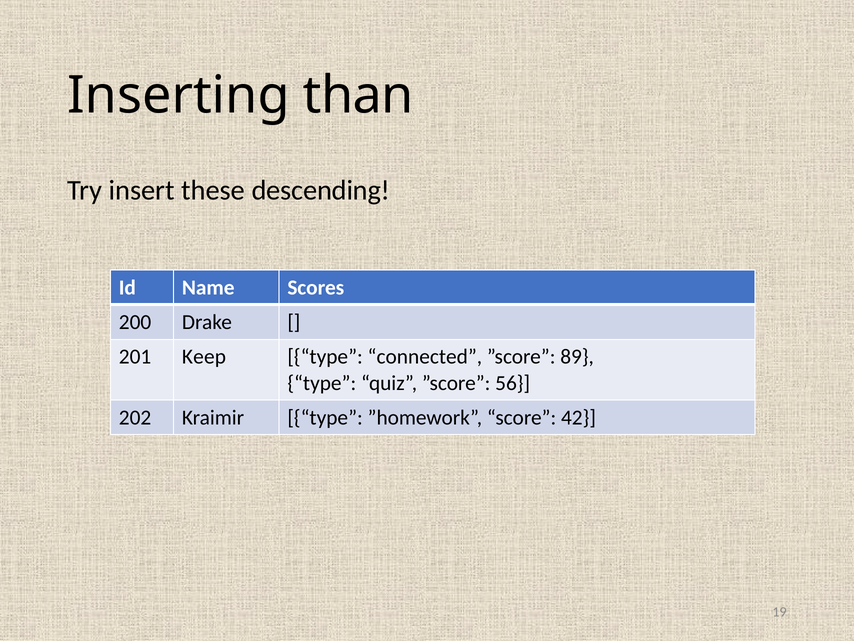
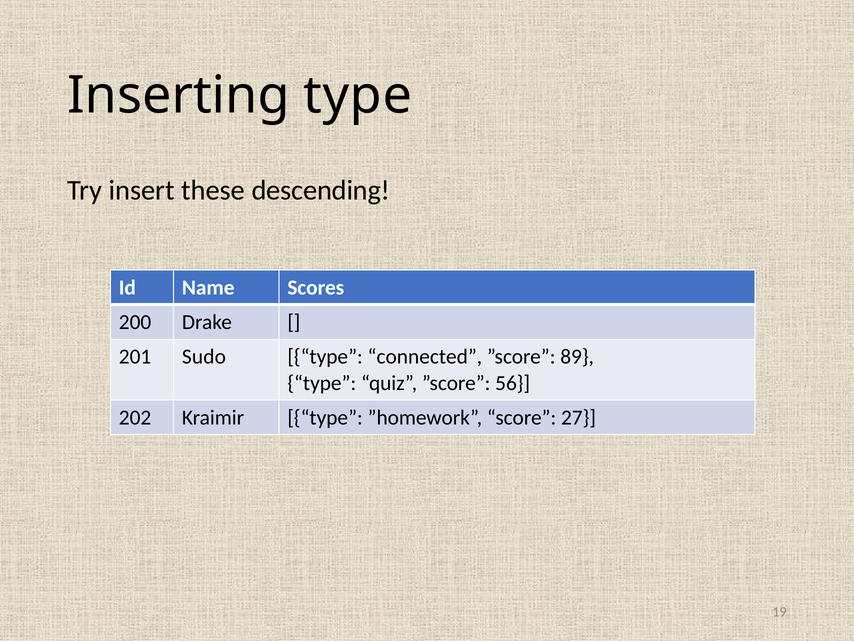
Inserting than: than -> type
Keep: Keep -> Sudo
42: 42 -> 27
